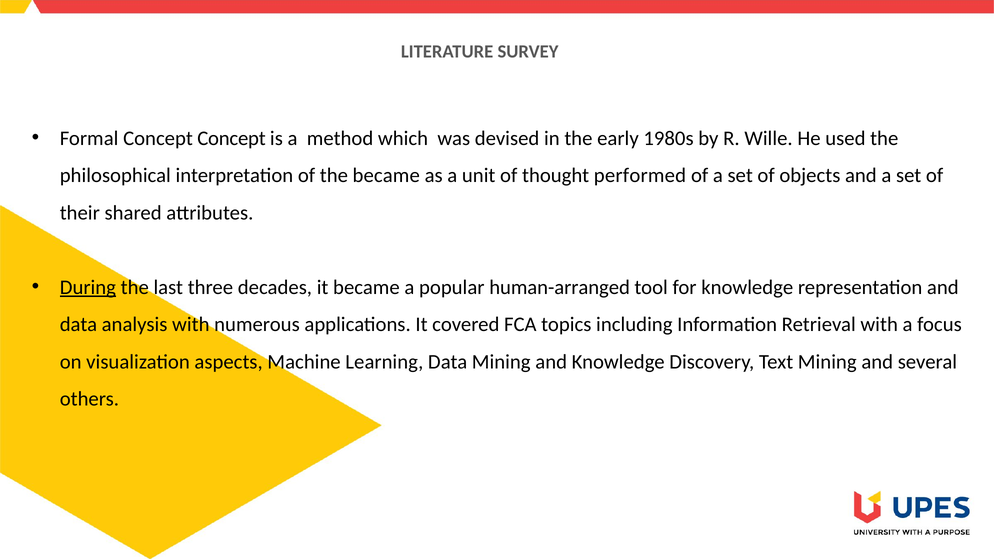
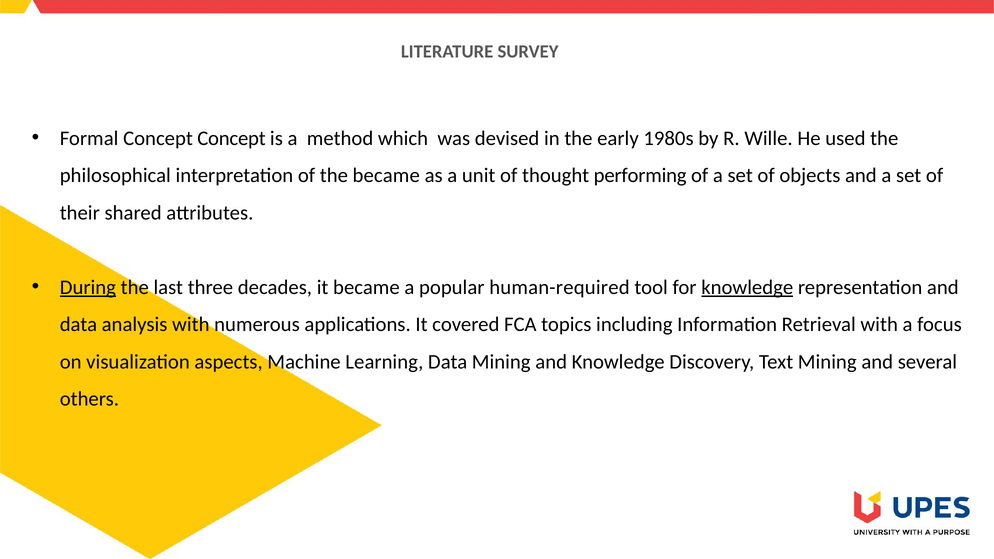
performed: performed -> performing
human-arranged: human-arranged -> human-required
knowledge at (747, 287) underline: none -> present
